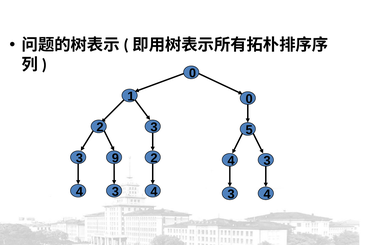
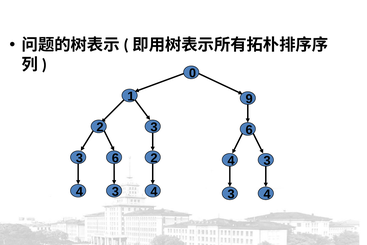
1 0: 0 -> 9
2 3 5: 5 -> 6
9 at (115, 158): 9 -> 6
